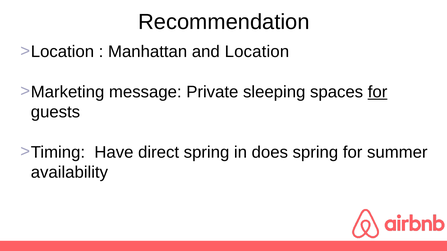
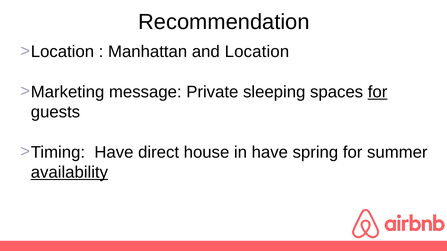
direct spring: spring -> house
in does: does -> have
availability underline: none -> present
